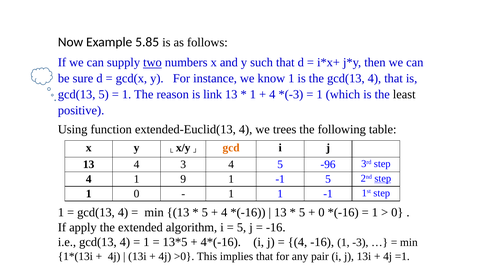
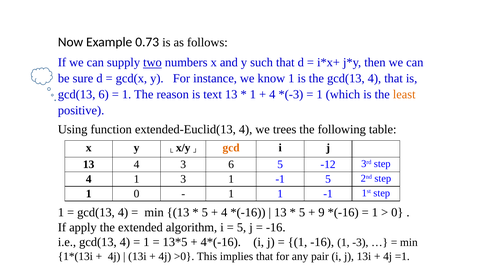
5.85: 5.85 -> 0.73
gcd(13 5: 5 -> 6
link: link -> text
least colour: black -> orange
3 4: 4 -> 6
-96: -96 -> -12
1 9: 9 -> 3
step at (383, 178) underline: present -> none
0 at (321, 212): 0 -> 9
4 at (297, 242): 4 -> 1
